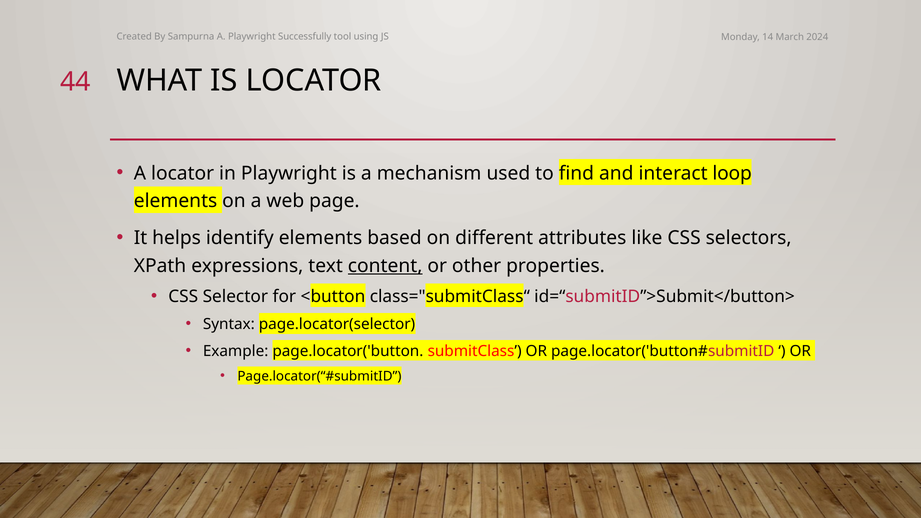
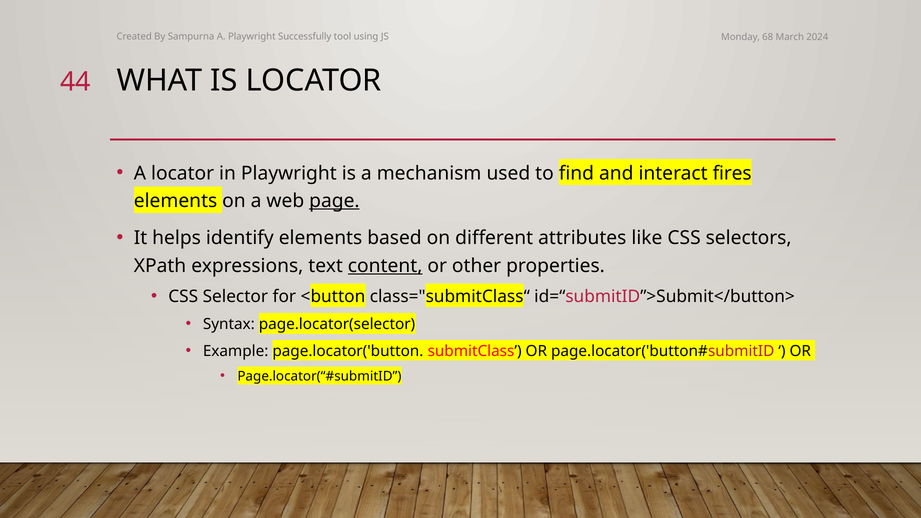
14: 14 -> 68
loop: loop -> fires
page underline: none -> present
